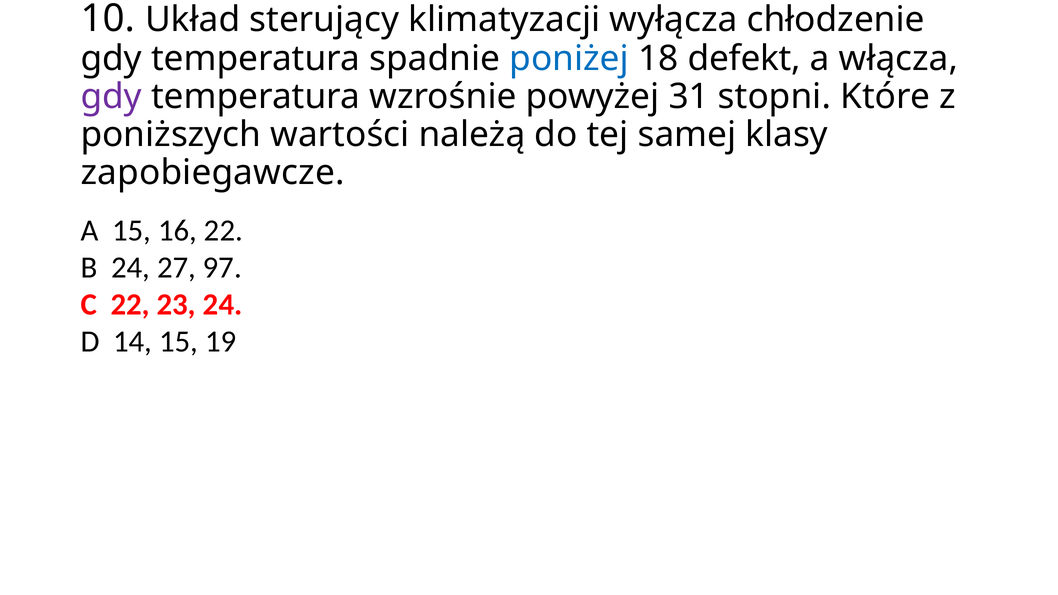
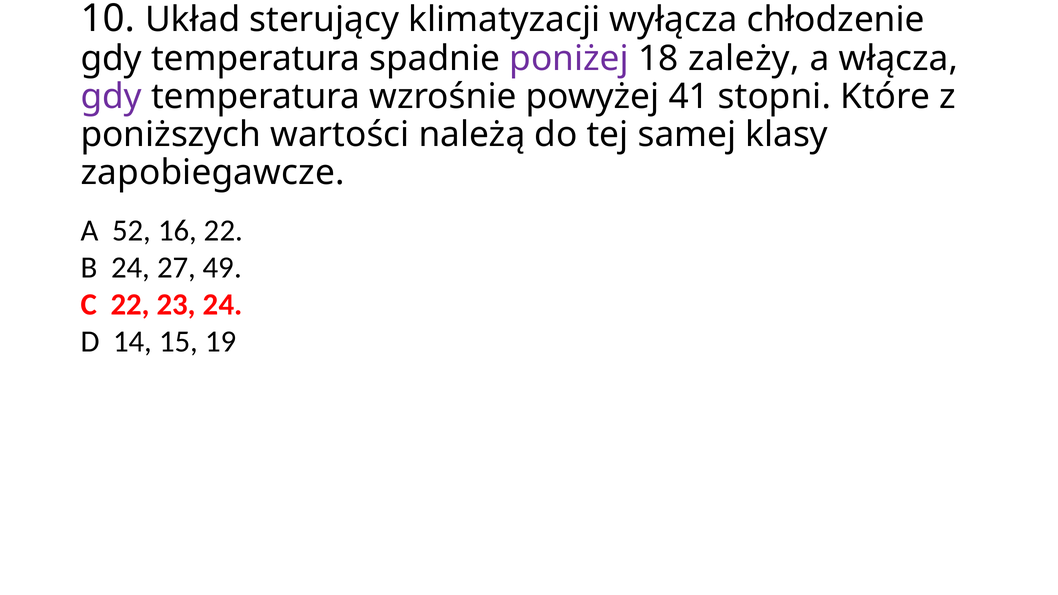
poniżej colour: blue -> purple
defekt: defekt -> zależy
31: 31 -> 41
A 15: 15 -> 52
97: 97 -> 49
